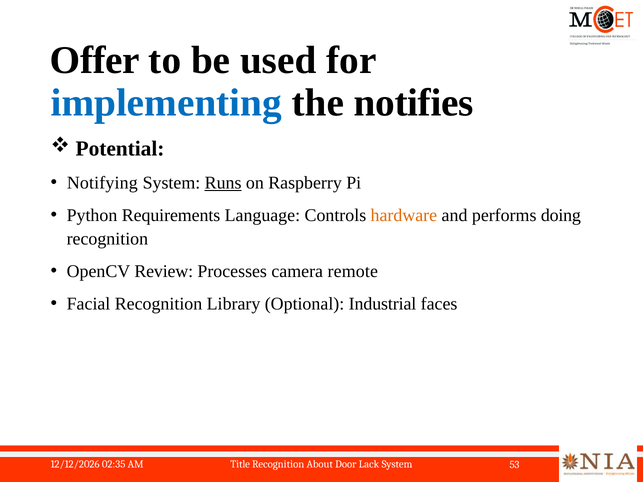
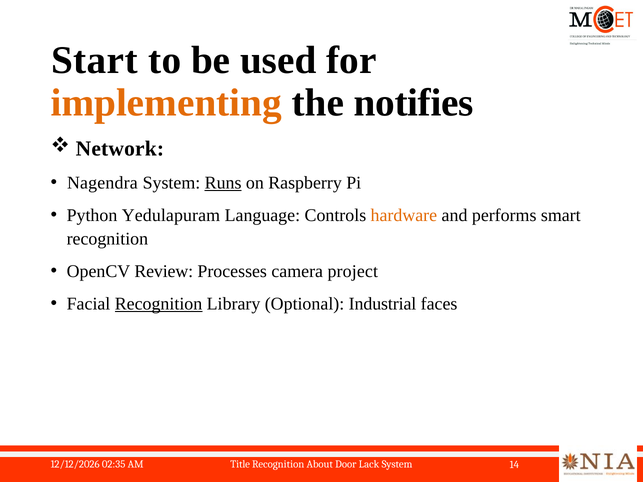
Offer: Offer -> Start
implementing colour: blue -> orange
Potential: Potential -> Network
Notifying: Notifying -> Nagendra
Requirements: Requirements -> Yedulapuram
doing: doing -> smart
remote: remote -> project
Recognition at (159, 304) underline: none -> present
53: 53 -> 14
